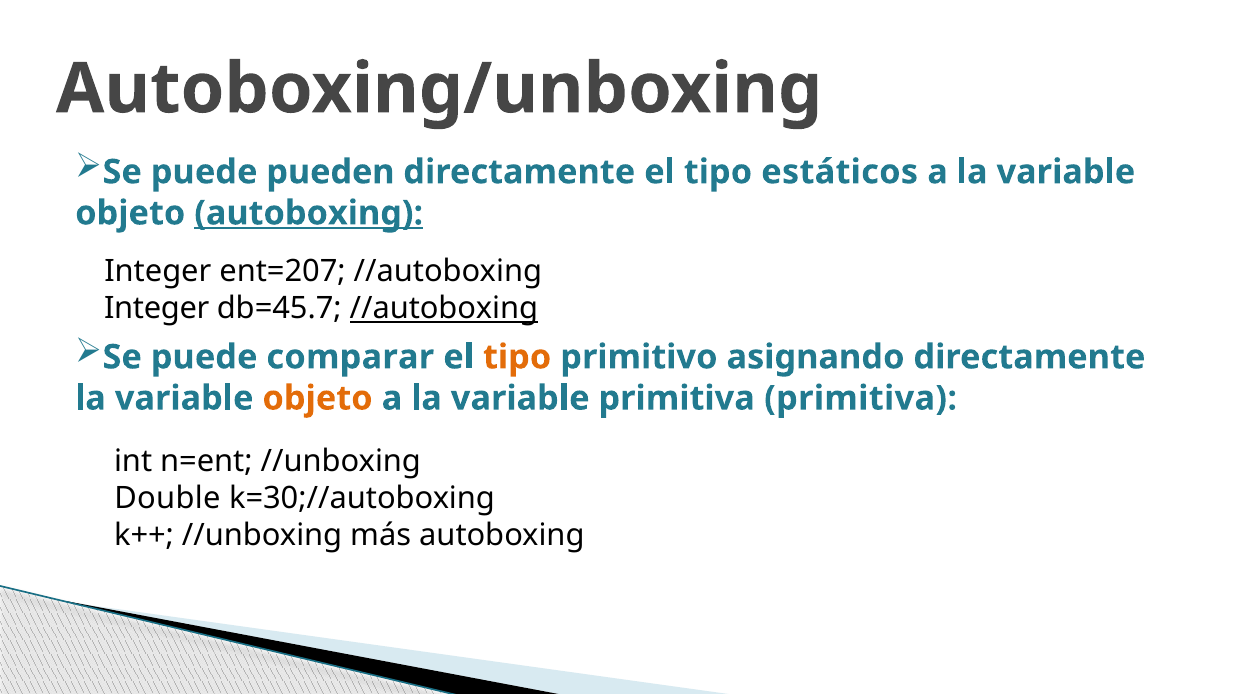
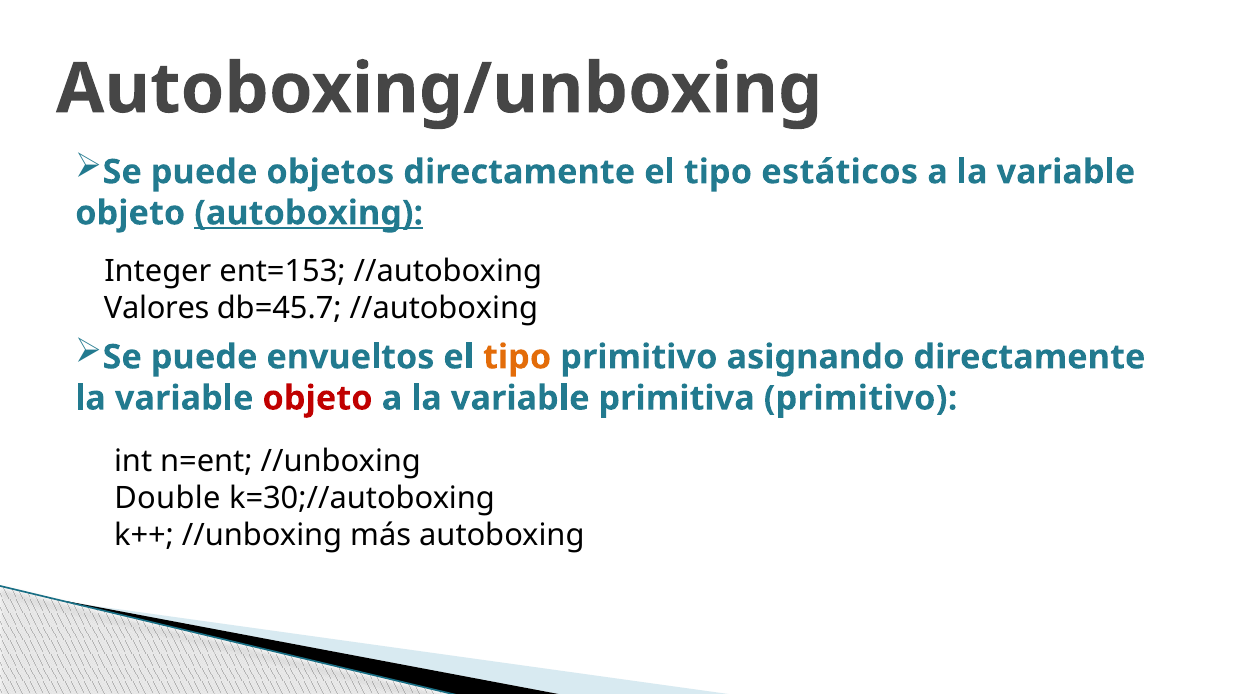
pueden: pueden -> objetos
ent=207: ent=207 -> ent=153
Integer at (157, 309): Integer -> Valores
//autoboxing at (444, 309) underline: present -> none
comparar: comparar -> envueltos
objeto at (318, 398) colour: orange -> red
primitiva primitiva: primitiva -> primitivo
